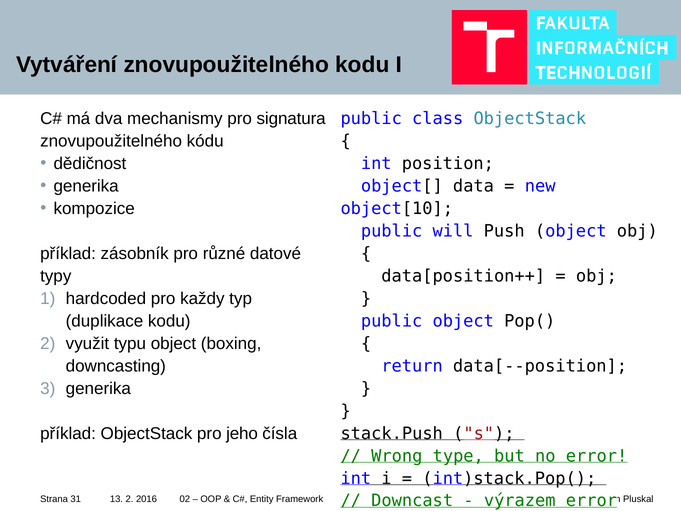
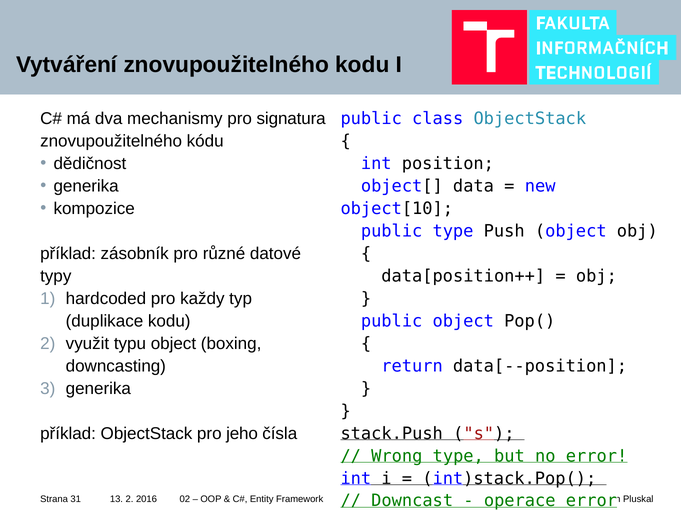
public will: will -> type
výrazem: výrazem -> operace
